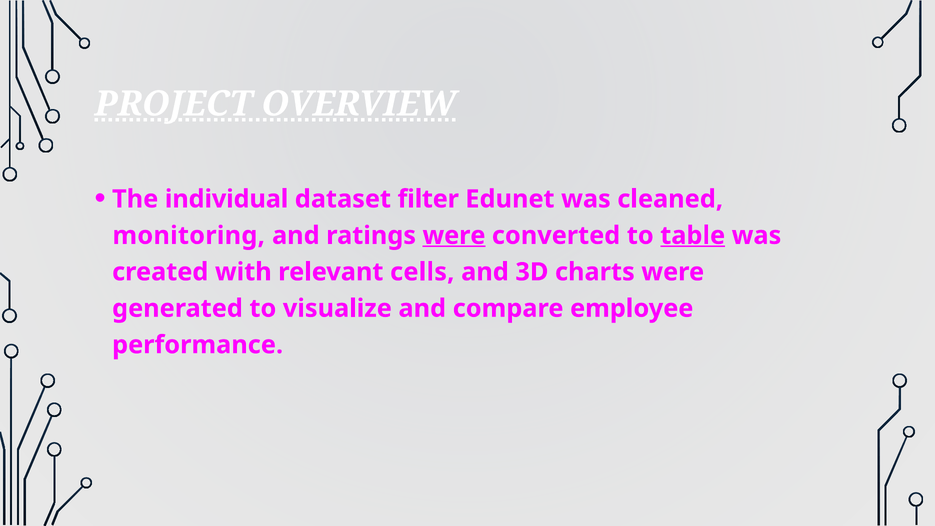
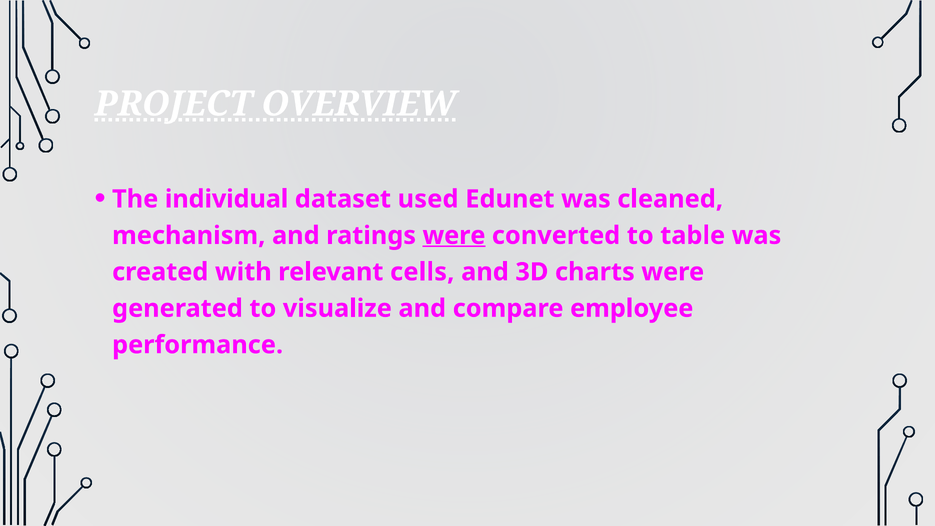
filter: filter -> used
monitoring: monitoring -> mechanism
table underline: present -> none
